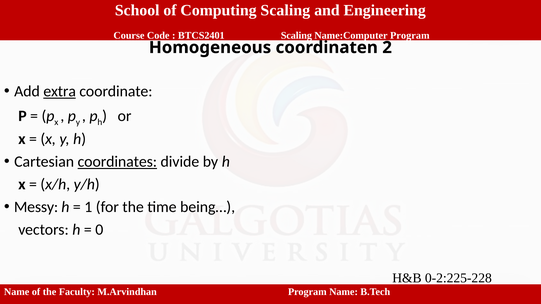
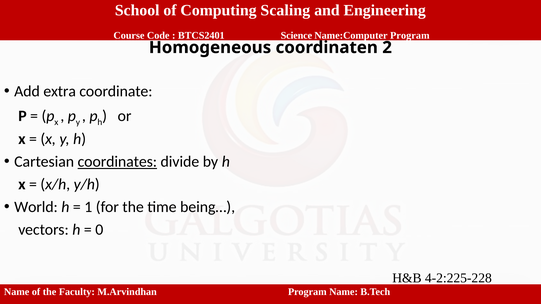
BTCS2401 Scaling: Scaling -> Science
extra underline: present -> none
Messy: Messy -> World
0-2:225-228: 0-2:225-228 -> 4-2:225-228
